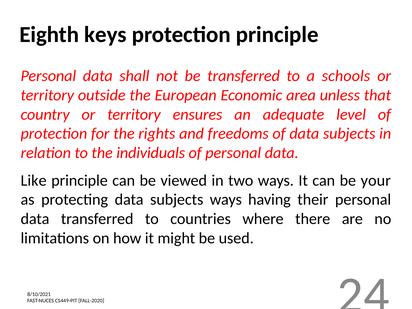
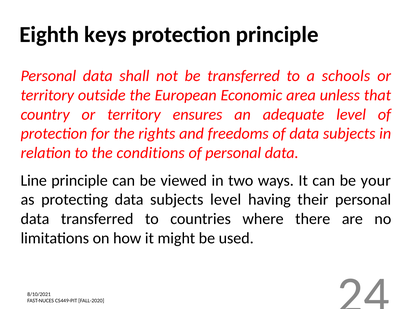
individuals: individuals -> conditions
Like: Like -> Line
subjects ways: ways -> level
